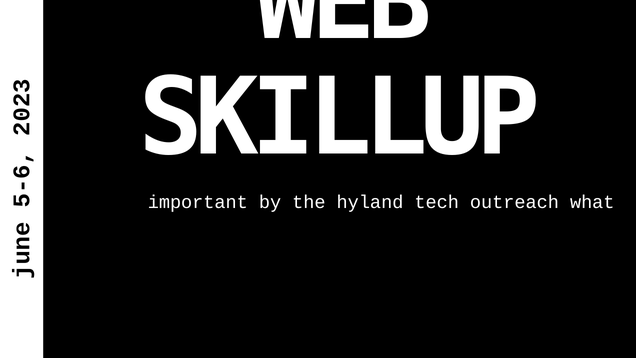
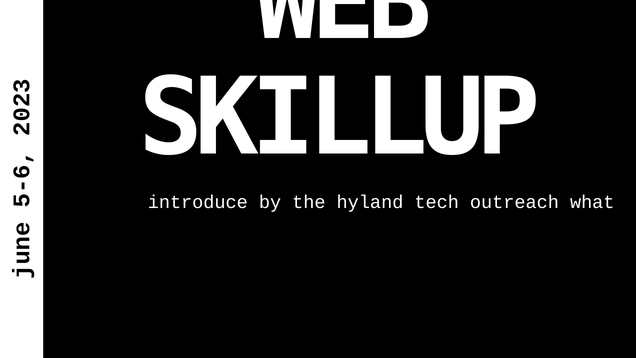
important: important -> introduce
